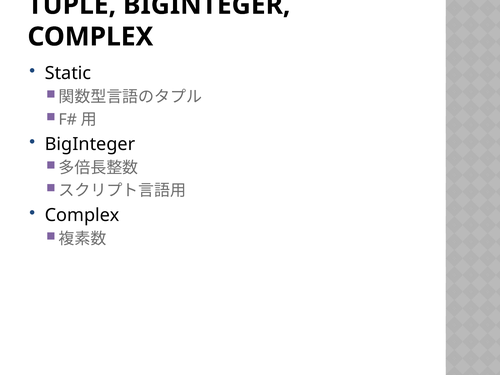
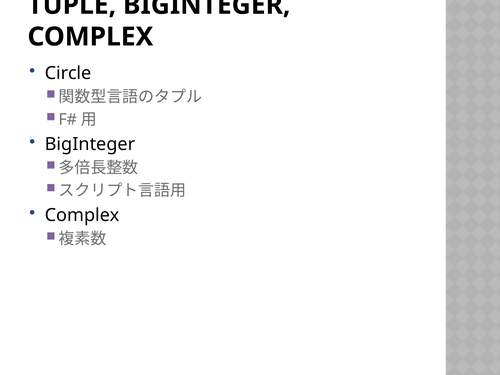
Static: Static -> Circle
